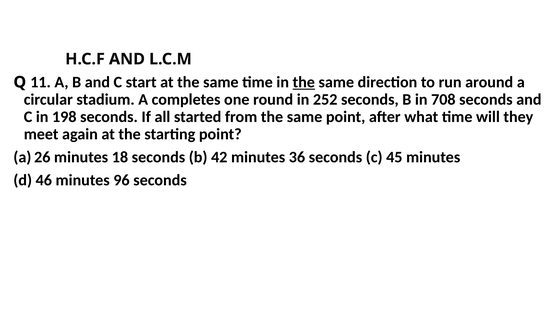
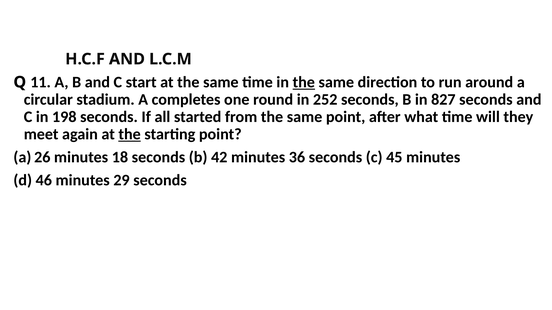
708: 708 -> 827
the at (130, 134) underline: none -> present
96: 96 -> 29
